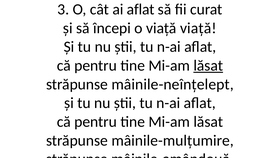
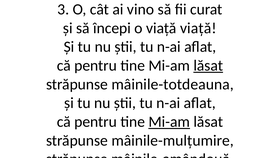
ai aflat: aflat -> vino
mâinile-neînțelept: mâinile-neînțelept -> mâinile-totdeauna
Mi-am at (169, 121) underline: none -> present
